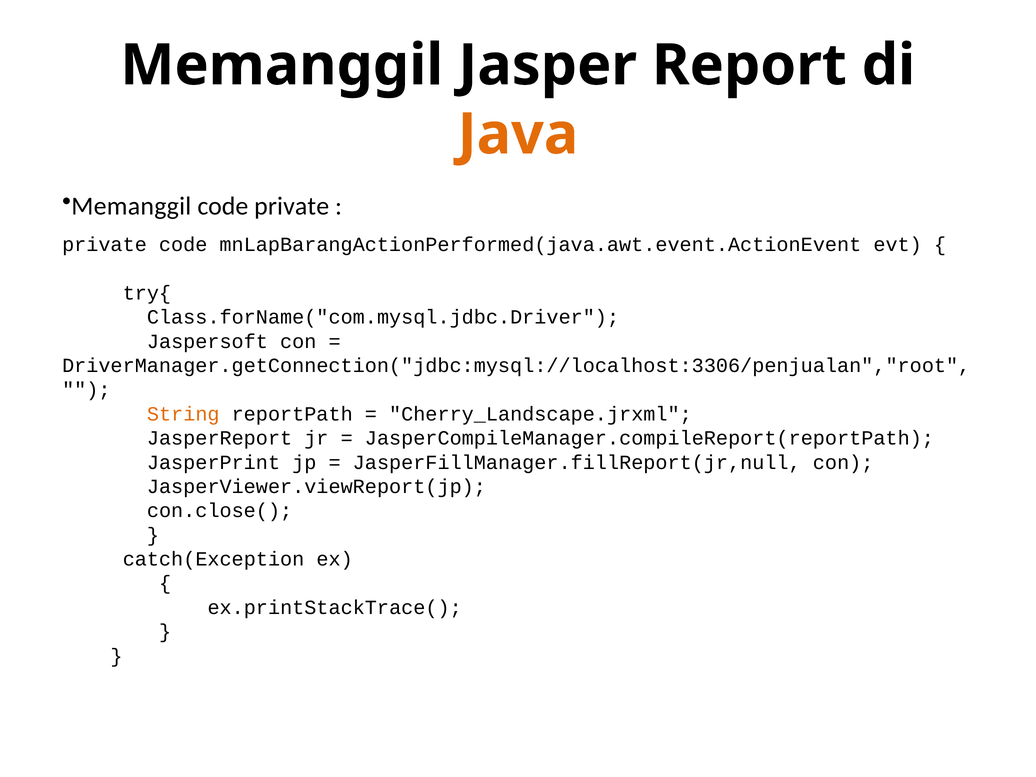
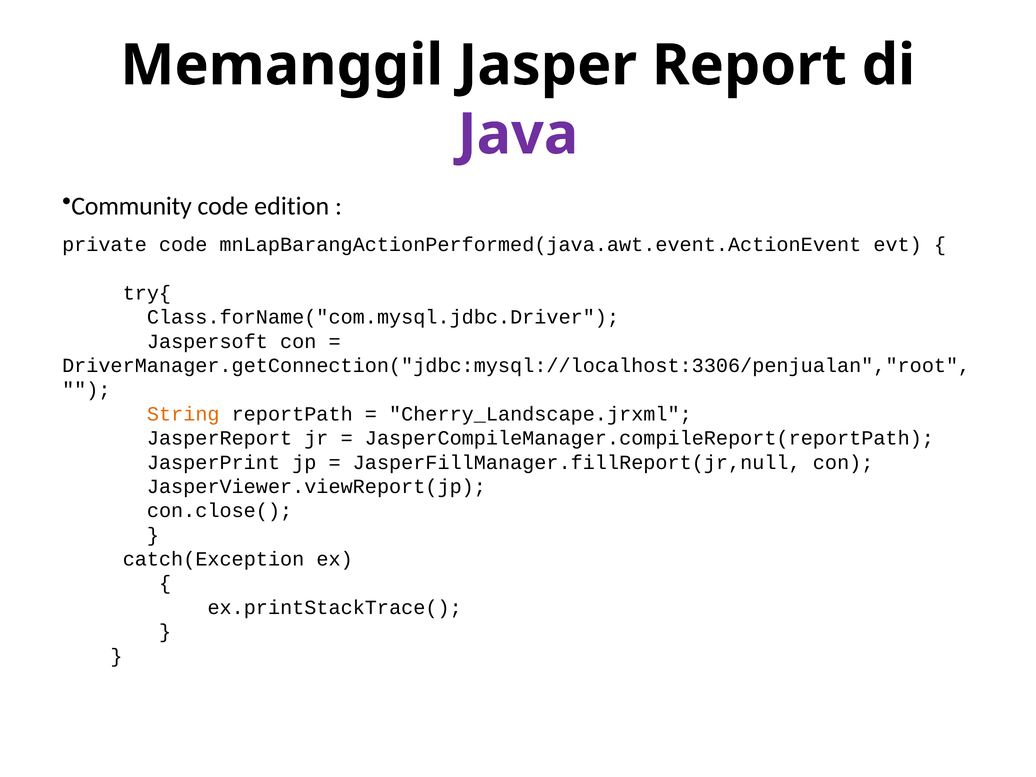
Java colour: orange -> purple
Memanggil at (131, 206): Memanggil -> Community
code private: private -> edition
